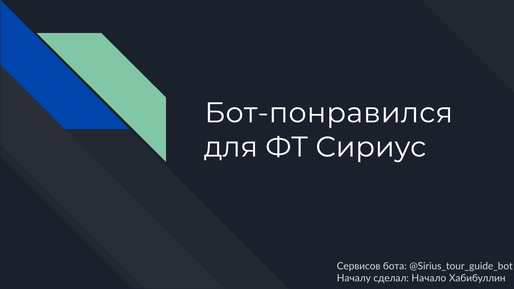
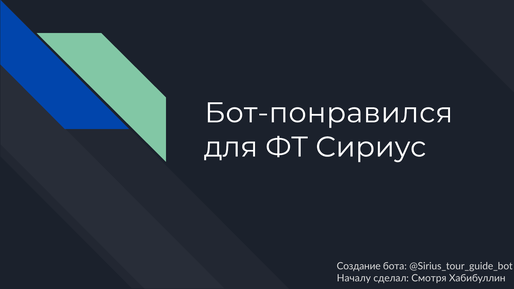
Сервисов: Сервисов -> Создание
Начало: Начало -> Смотря
